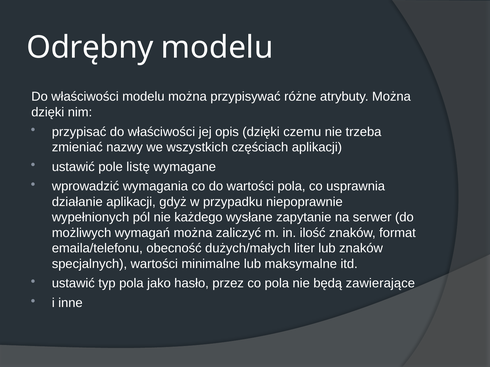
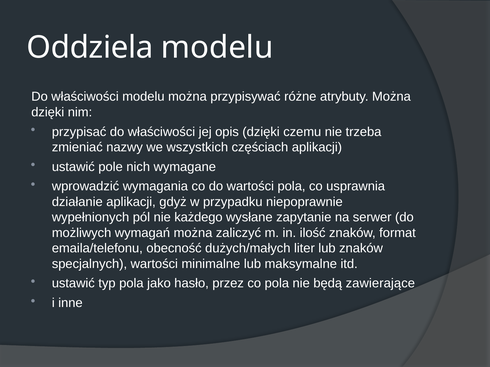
Odrębny: Odrębny -> Oddziela
listę: listę -> nich
